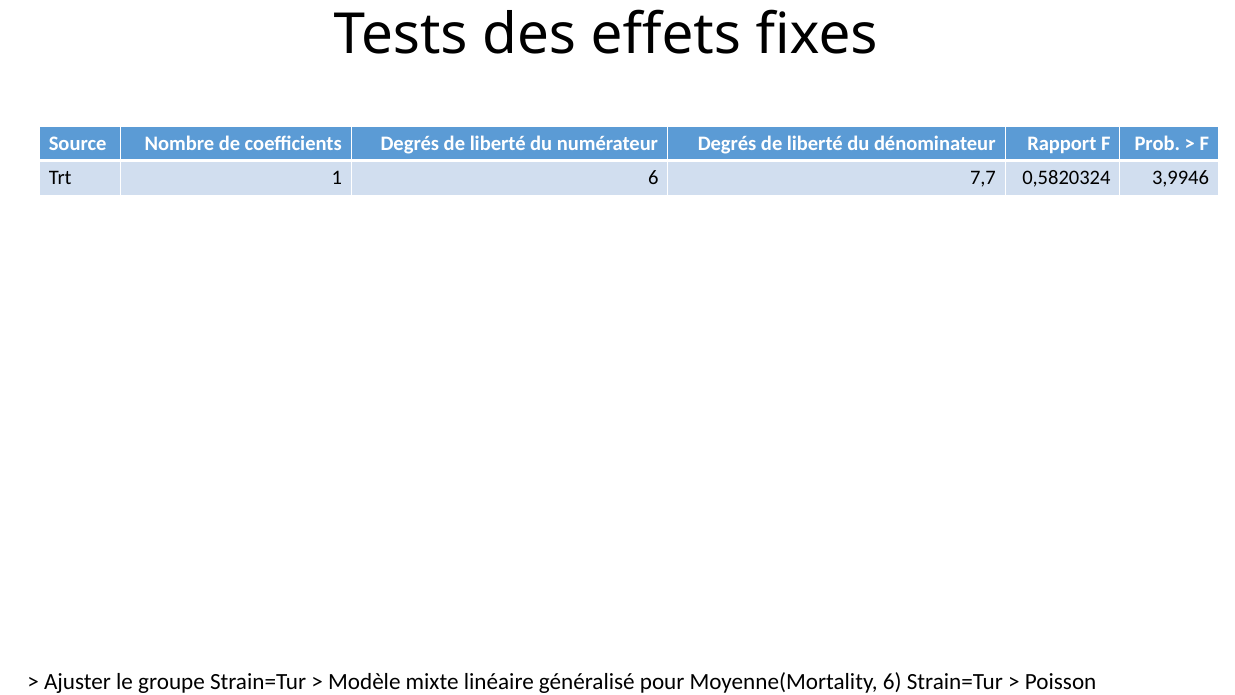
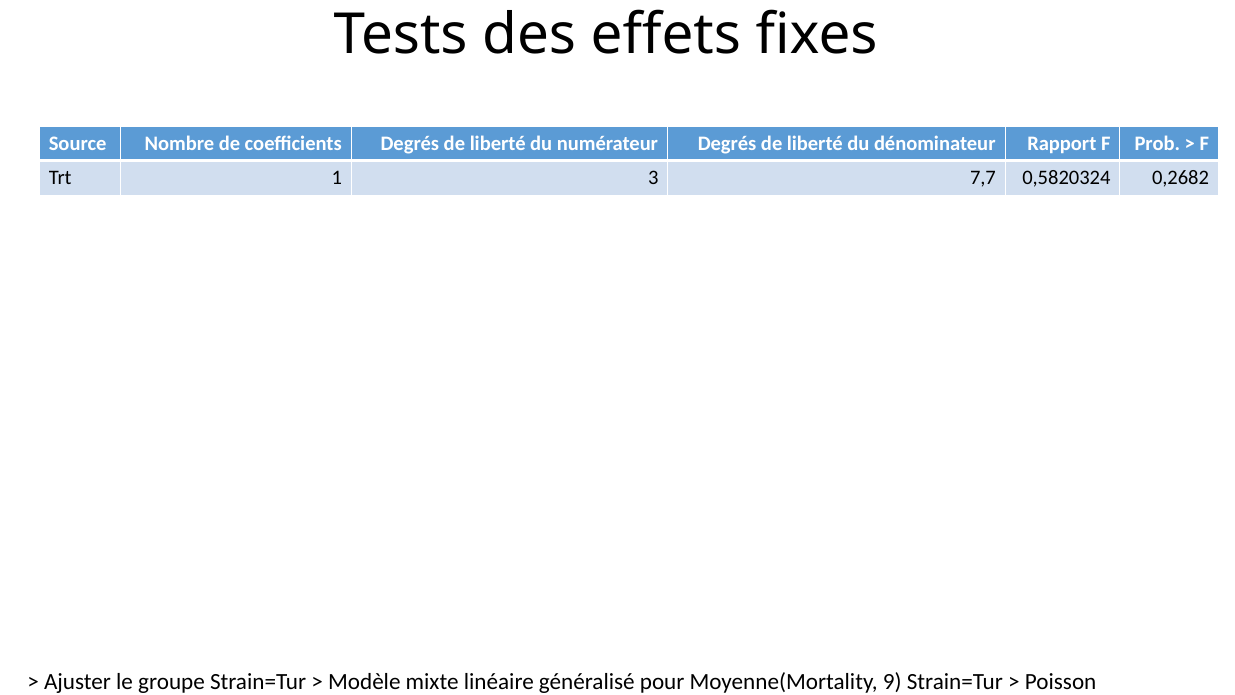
1 6: 6 -> 3
3,9946: 3,9946 -> 0,2682
Moyenne(Mortality 6: 6 -> 9
